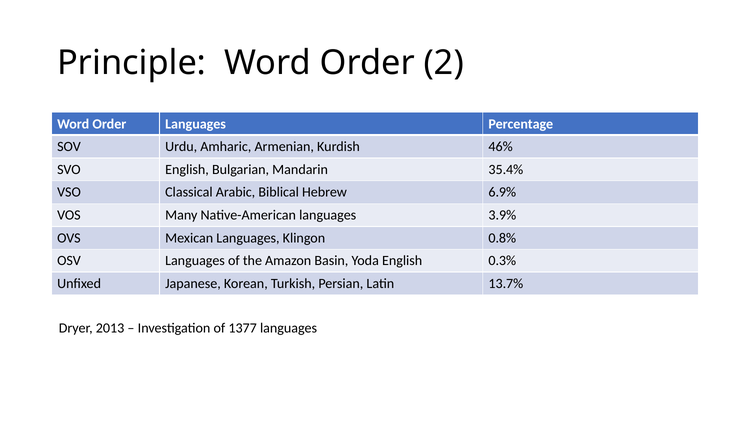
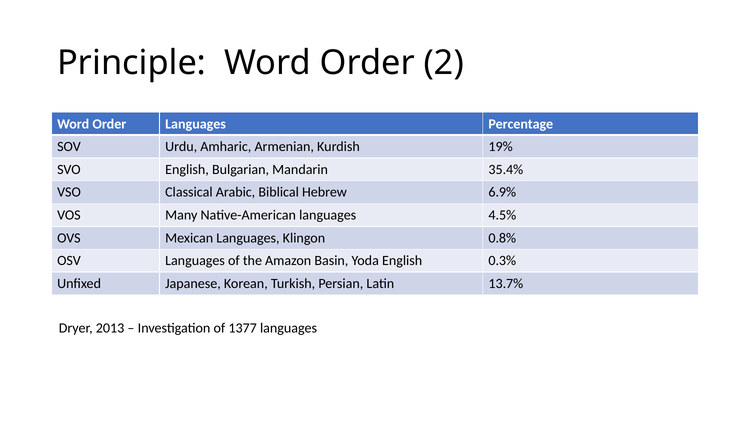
46%: 46% -> 19%
3.9%: 3.9% -> 4.5%
